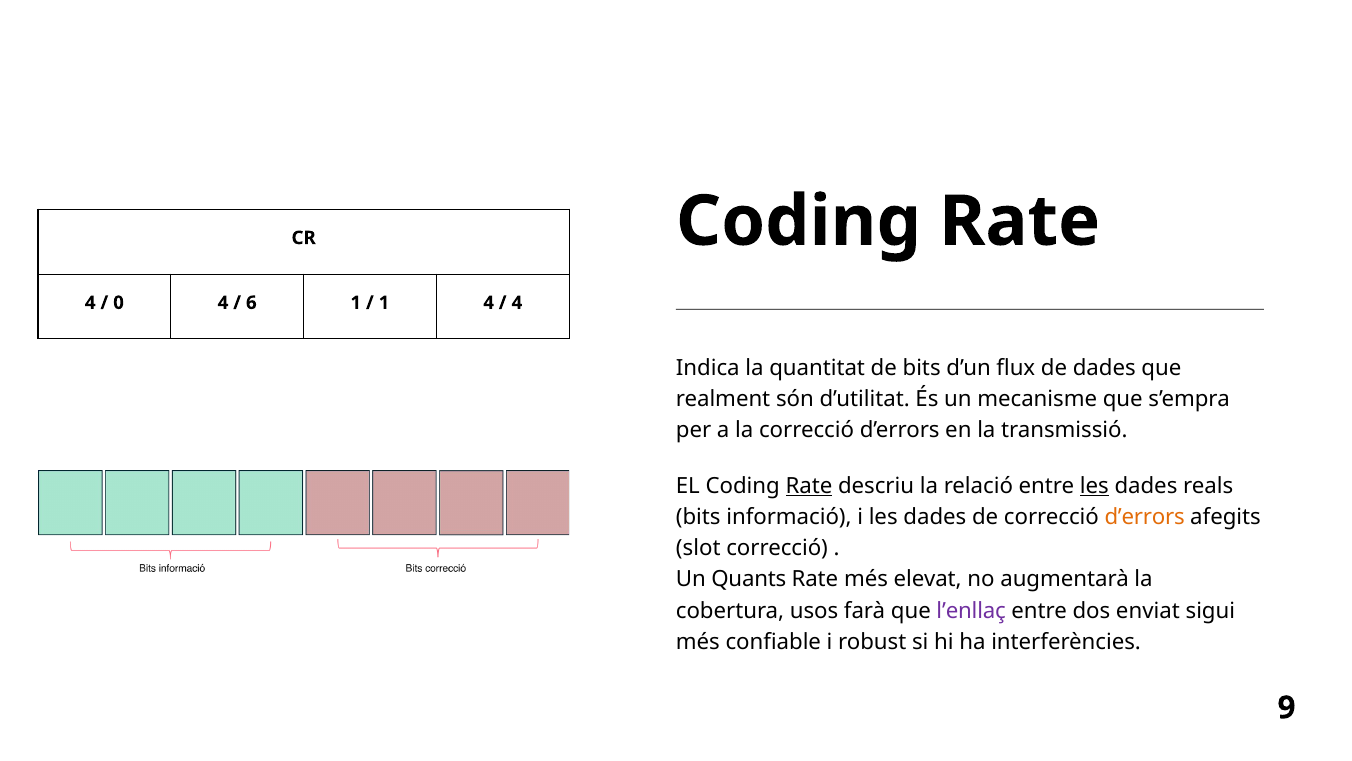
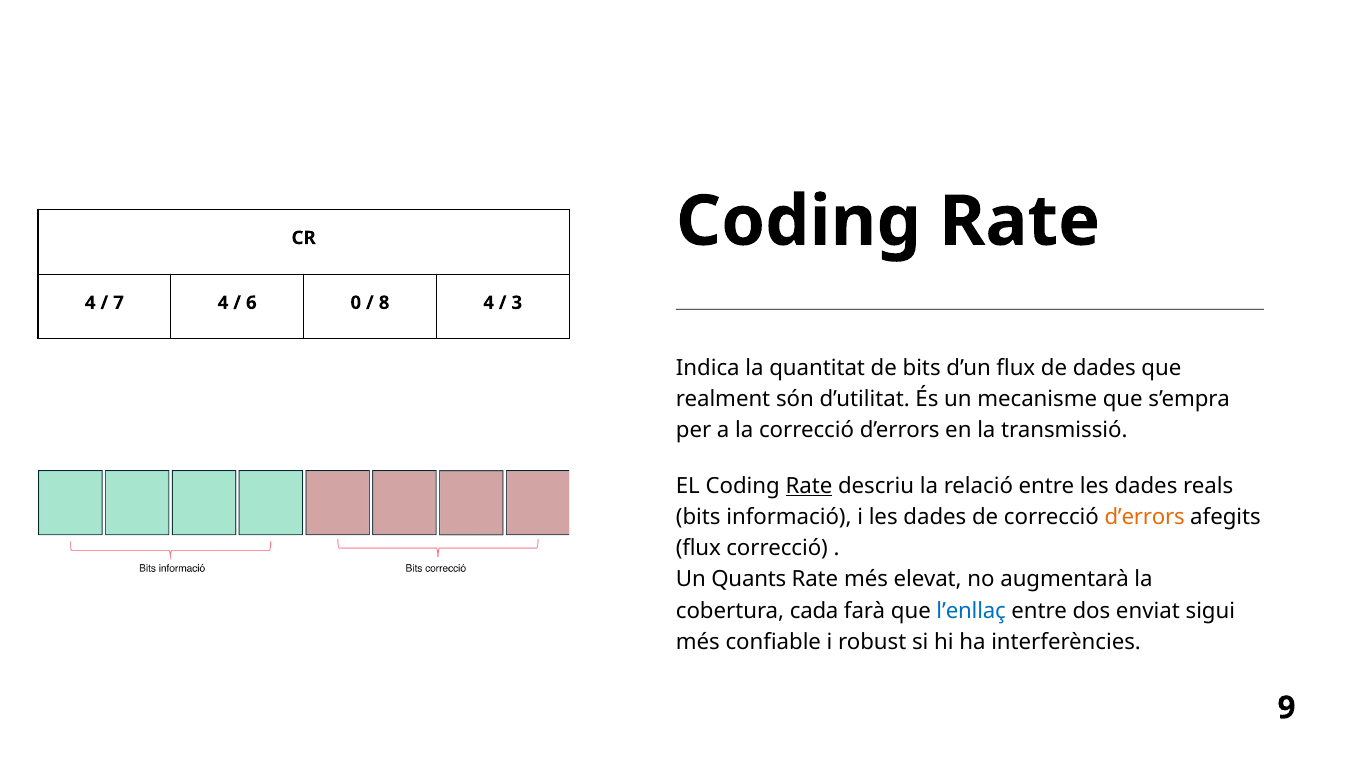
0: 0 -> 7
6 1: 1 -> 0
1 at (384, 303): 1 -> 8
4 at (517, 303): 4 -> 3
les at (1094, 486) underline: present -> none
slot at (698, 548): slot -> flux
usos: usos -> cada
l’enllaç colour: purple -> blue
